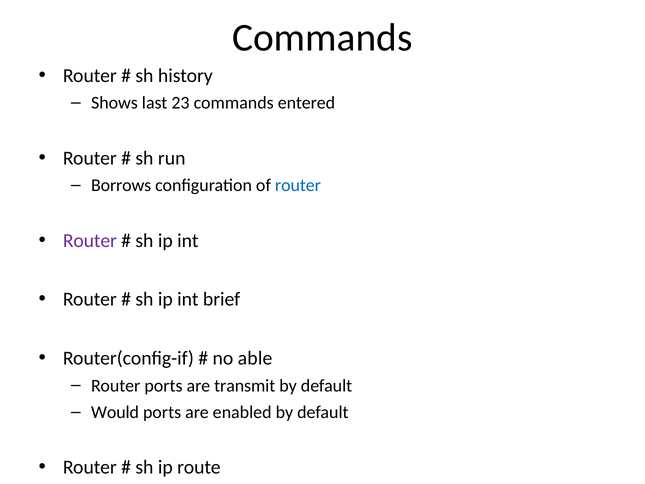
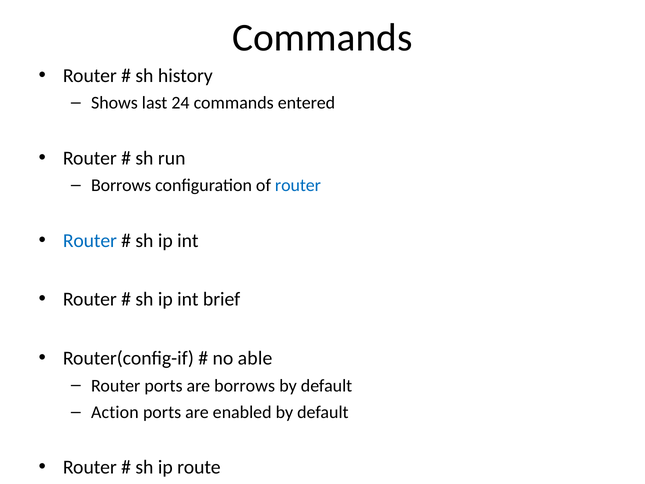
23: 23 -> 24
Router at (90, 240) colour: purple -> blue
are transmit: transmit -> borrows
Would: Would -> Action
